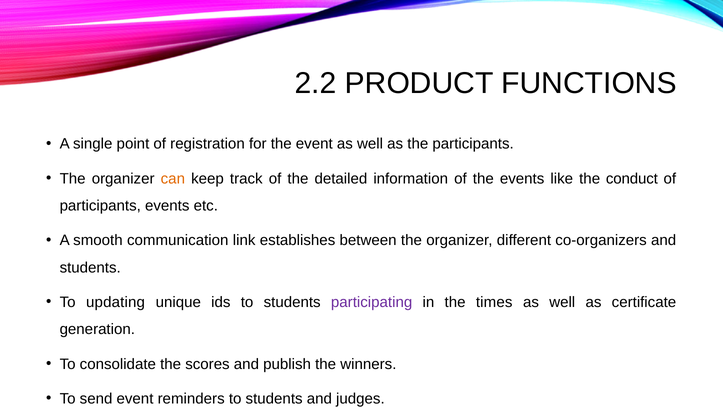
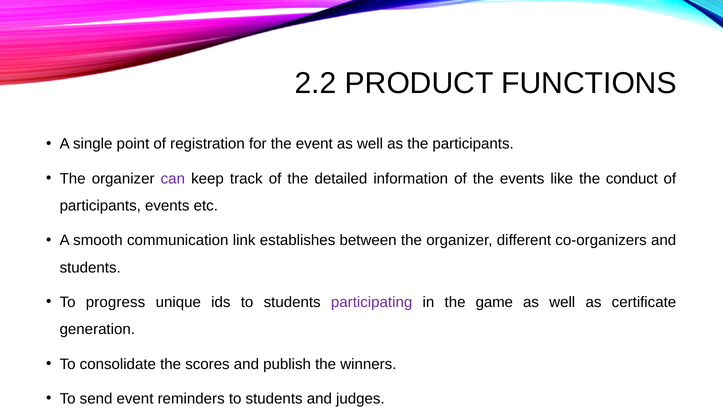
can colour: orange -> purple
updating: updating -> progress
times: times -> game
